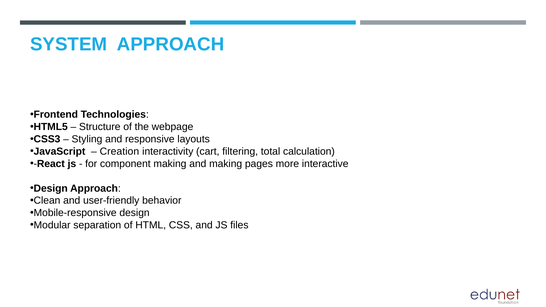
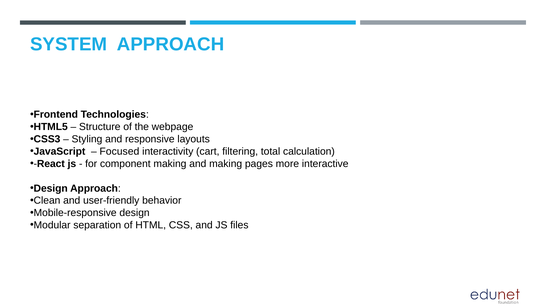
Creation: Creation -> Focused
